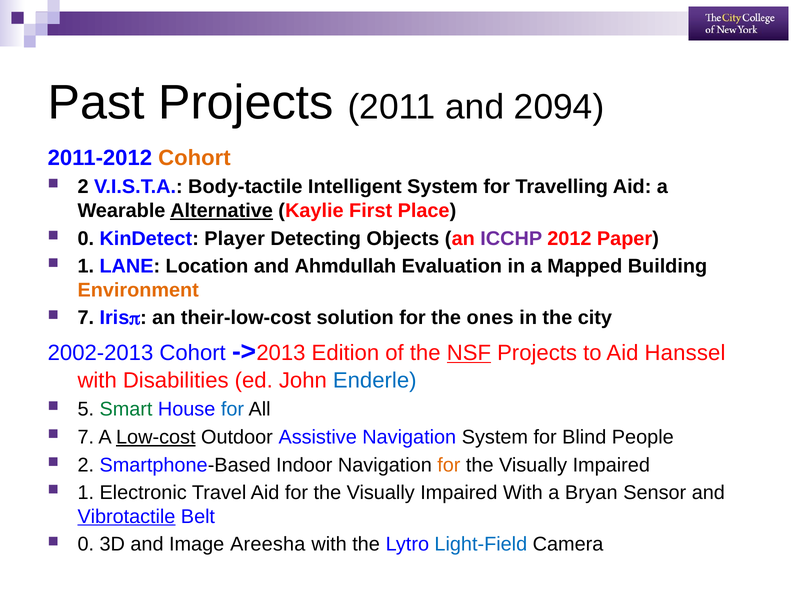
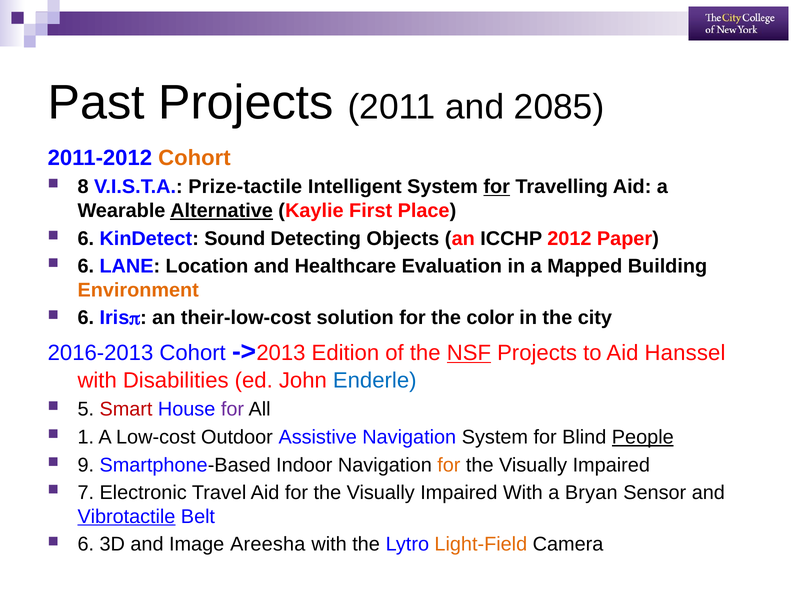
2094: 2094 -> 2085
2 at (83, 187): 2 -> 8
Body-tactile: Body-tactile -> Prize-tactile
for at (497, 187) underline: none -> present
0 at (86, 239): 0 -> 6
Player: Player -> Sound
ICCHP colour: purple -> black
1 at (86, 266): 1 -> 6
Ahmdullah: Ahmdullah -> Healthcare
7 at (86, 318): 7 -> 6
ones: ones -> color
2002-2013: 2002-2013 -> 2016-2013
Smart colour: green -> red
for at (232, 410) colour: blue -> purple
7 at (86, 437): 7 -> 1
Low-cost underline: present -> none
People underline: none -> present
2 at (86, 465): 2 -> 9
1 at (86, 493): 1 -> 7
0 at (86, 545): 0 -> 6
Light-Field colour: blue -> orange
